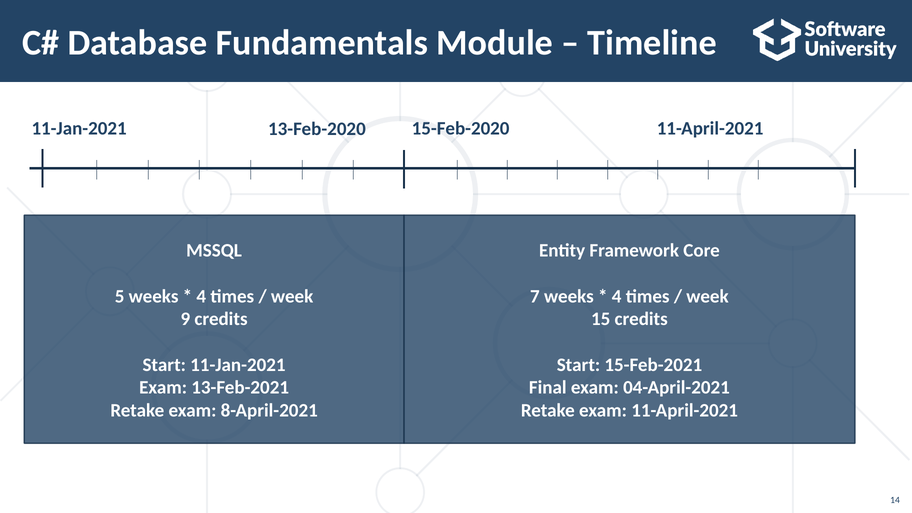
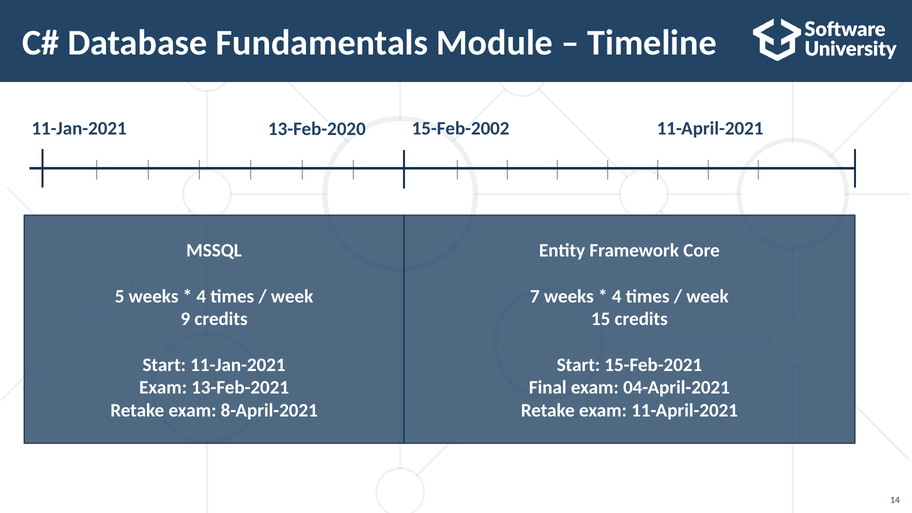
15-Feb-2020: 15-Feb-2020 -> 15-Feb-2002
